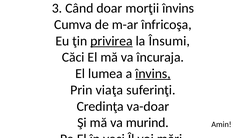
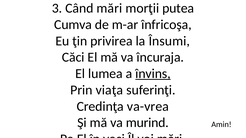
Când doar: doar -> mări
morţii învins: învins -> putea
privirea underline: present -> none
va-doar: va-doar -> va-vrea
